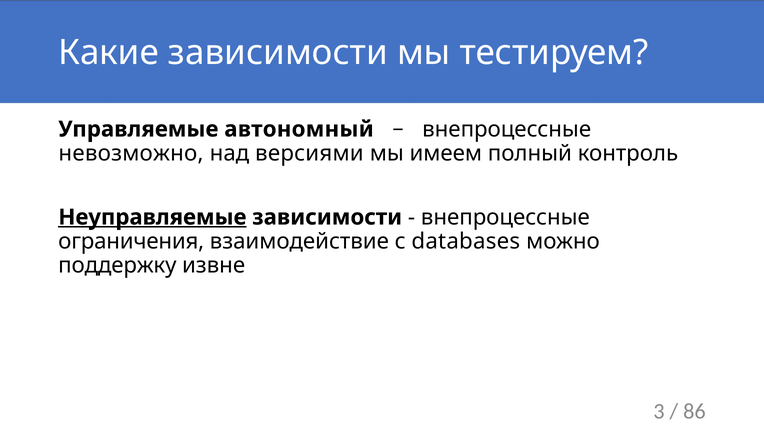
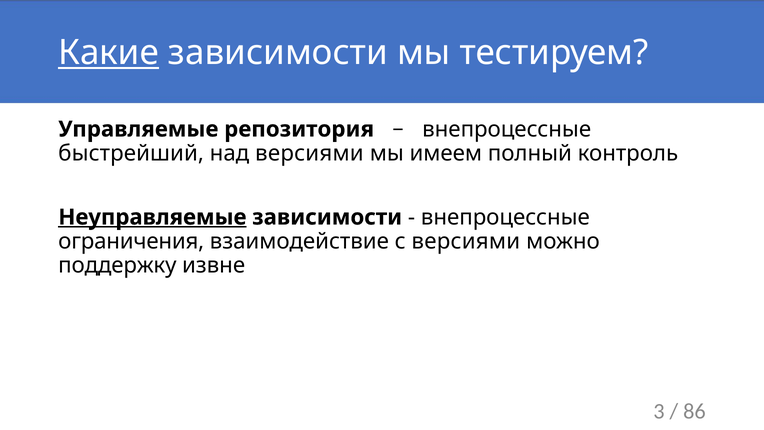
Какие underline: none -> present
автономный: автономный -> репозитория
невозможно: невозможно -> быстрейший
с databases: databases -> версиями
